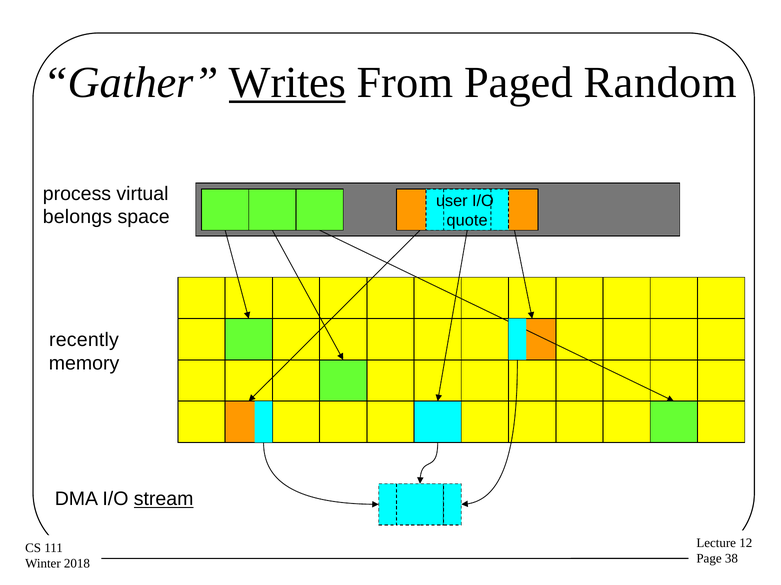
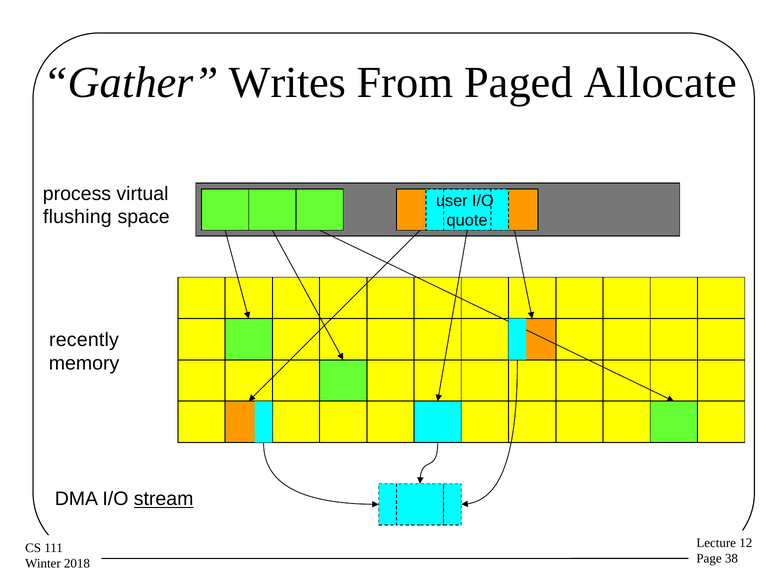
Writes underline: present -> none
Random: Random -> Allocate
belongs: belongs -> flushing
